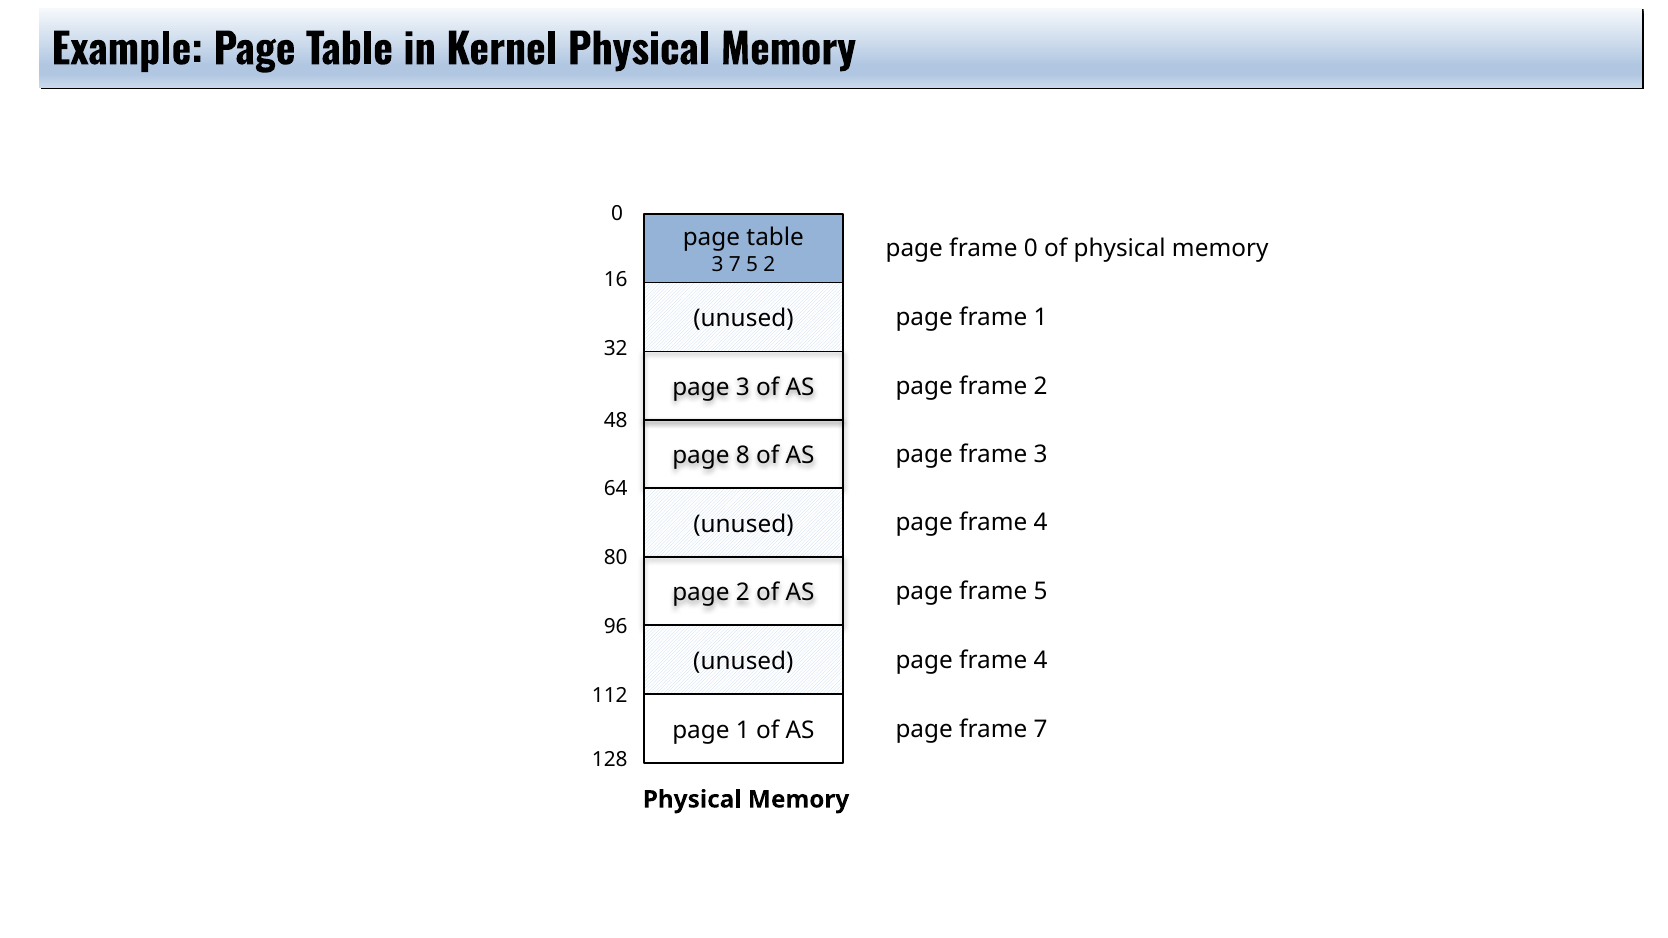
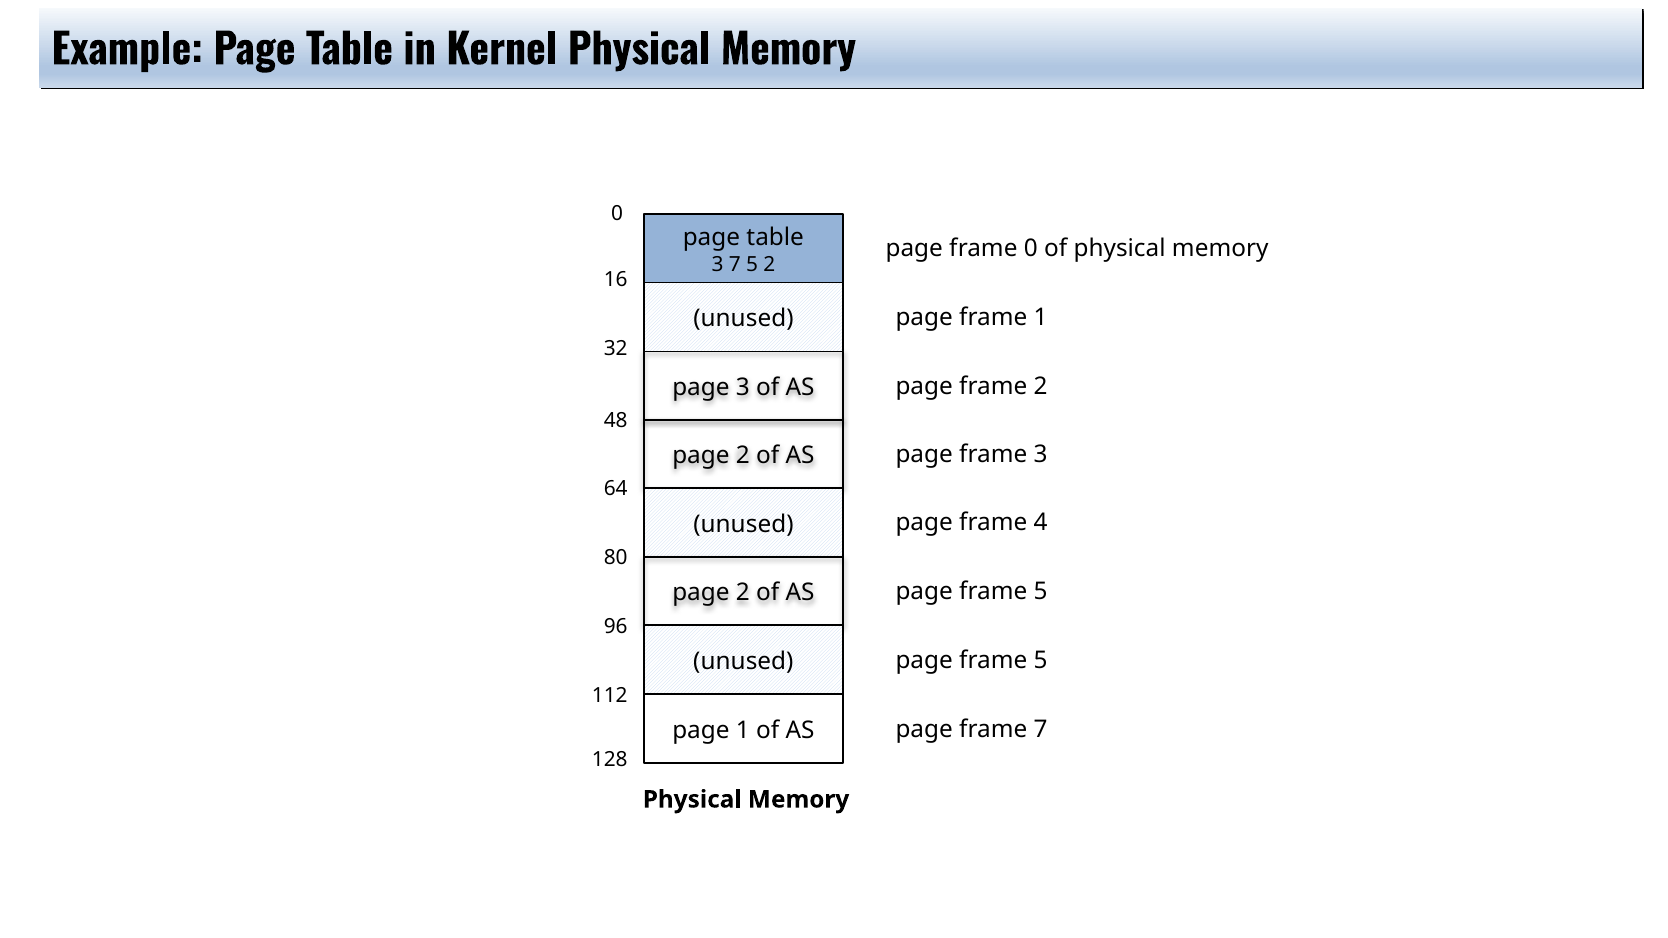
8 at (743, 456): 8 -> 2
4 at (1041, 660): 4 -> 5
